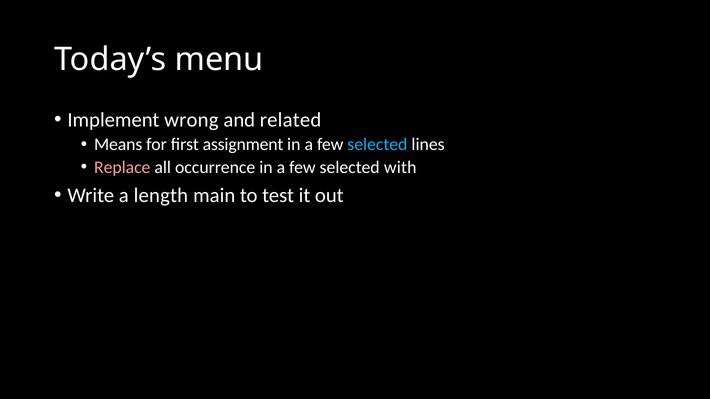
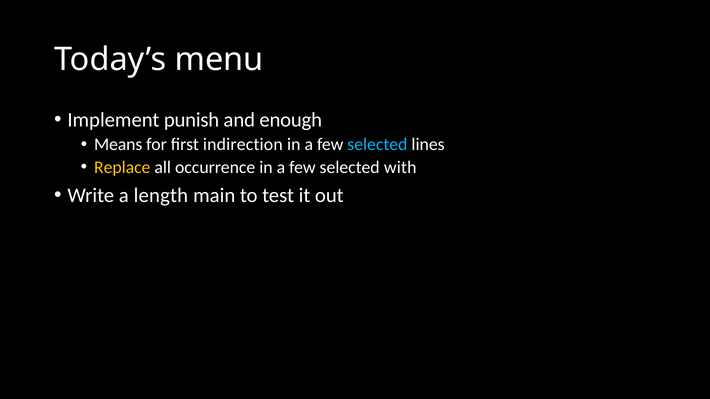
wrong: wrong -> punish
related: related -> enough
assignment: assignment -> indirection
Replace colour: pink -> yellow
